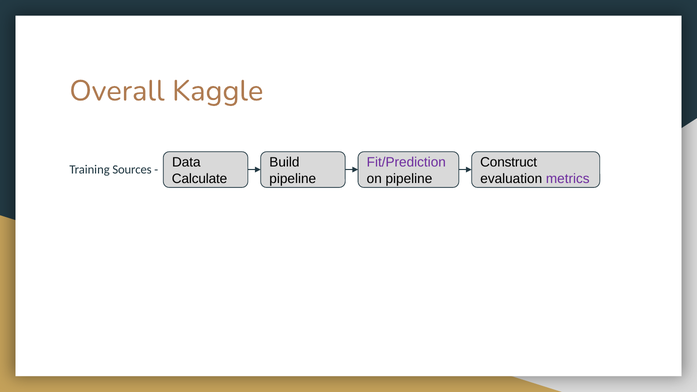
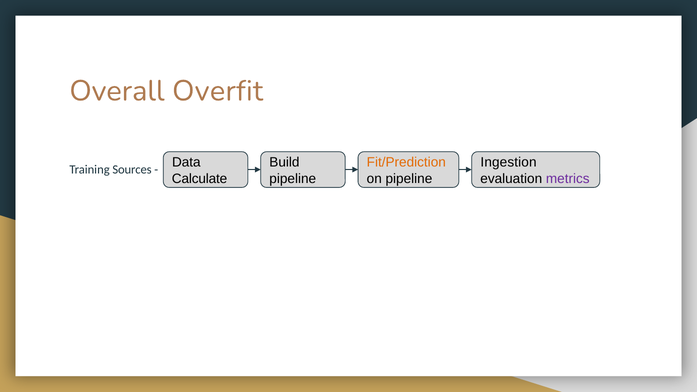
Kaggle: Kaggle -> Overfit
Fit/Prediction colour: purple -> orange
Construct: Construct -> Ingestion
